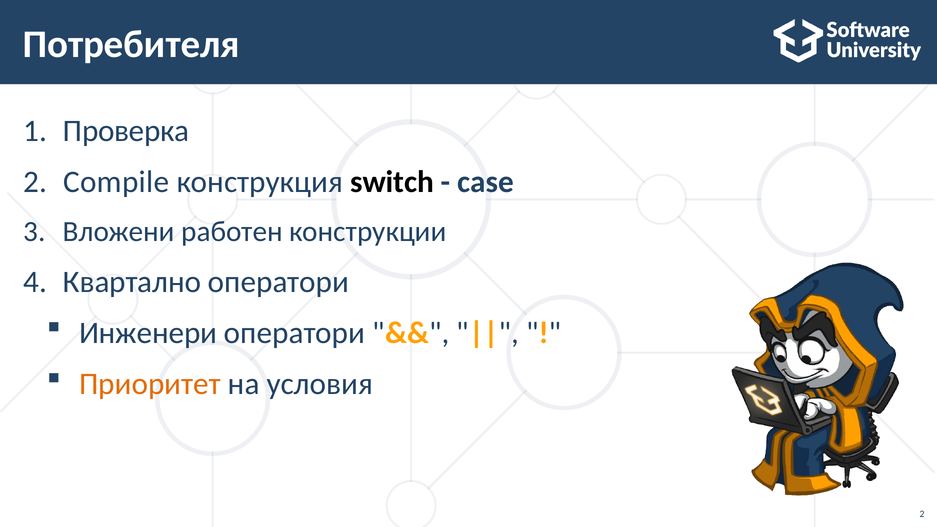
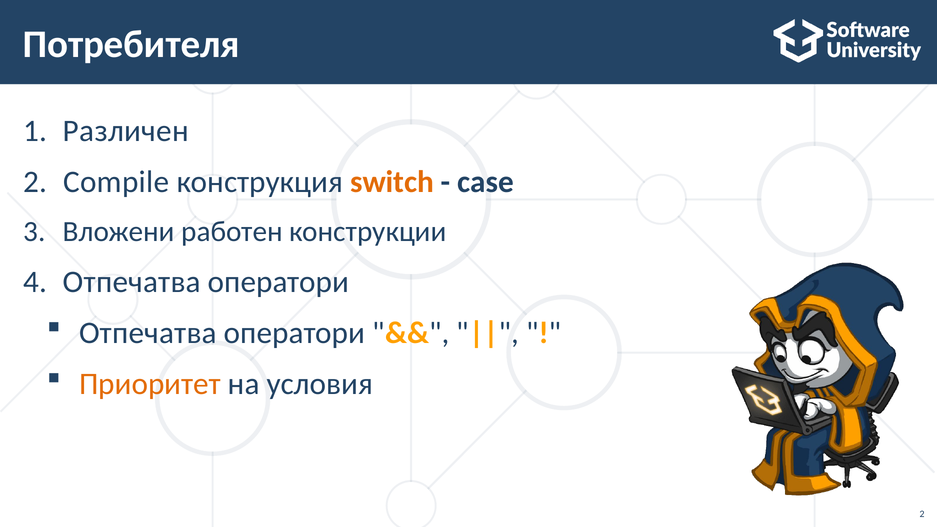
Проверка: Проверка -> Различен
switch colour: black -> orange
Квартално at (132, 282): Квартално -> Отпечатва
Инженери at (148, 333): Инженери -> Отпечатва
